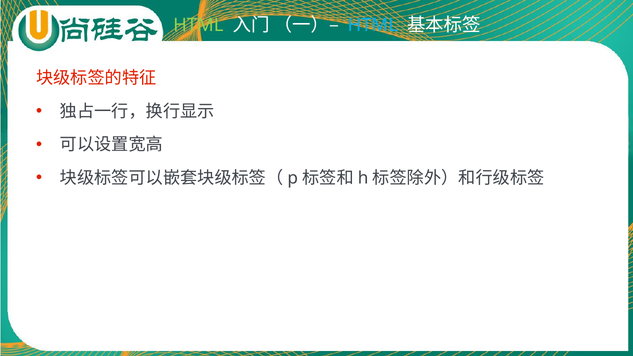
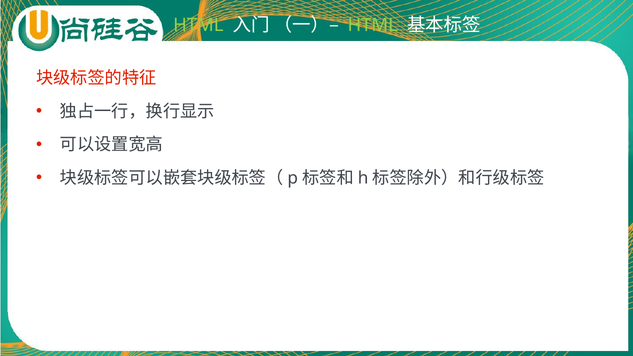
HTML at (373, 25) colour: light blue -> light green
